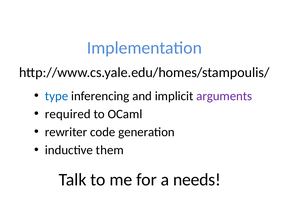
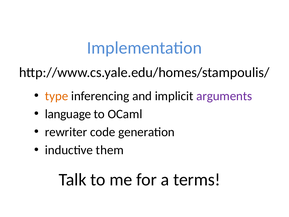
type colour: blue -> orange
required: required -> language
needs: needs -> terms
